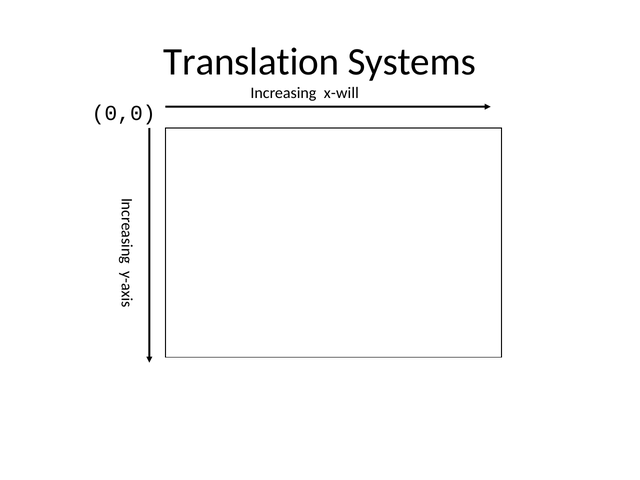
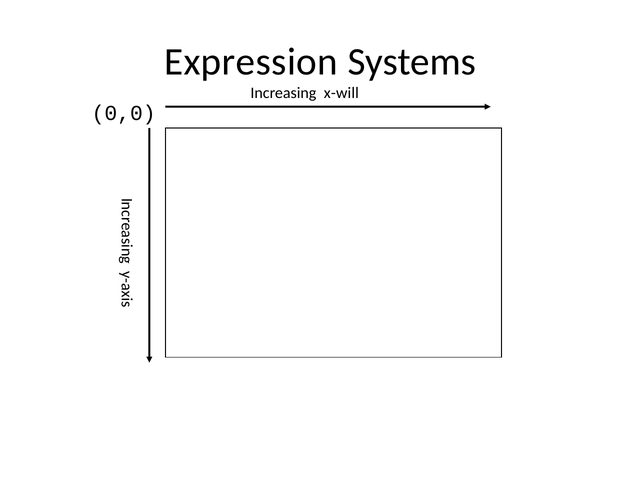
Translation: Translation -> Expression
